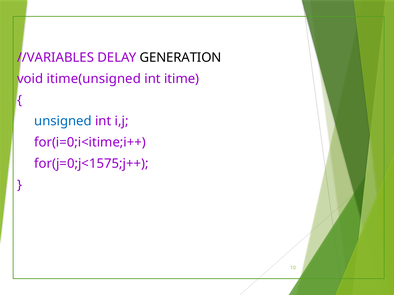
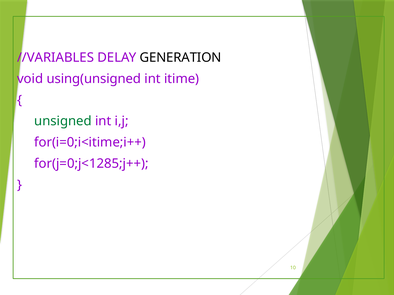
itime(unsigned: itime(unsigned -> using(unsigned
unsigned colour: blue -> green
for(j=0;j<1575;j++: for(j=0;j<1575;j++ -> for(j=0;j<1285;j++
